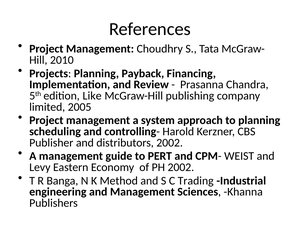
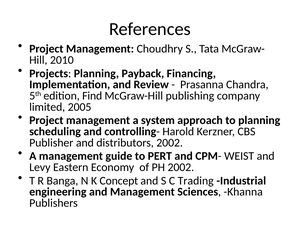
Like: Like -> Find
Method: Method -> Concept
